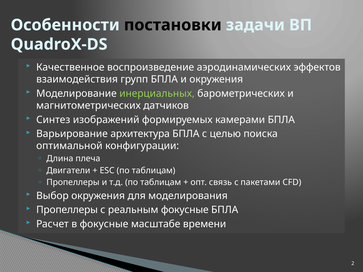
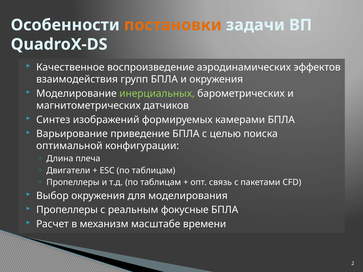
постановки colour: black -> orange
архитектура: архитектура -> приведение
в фокусные: фокусные -> механизм
